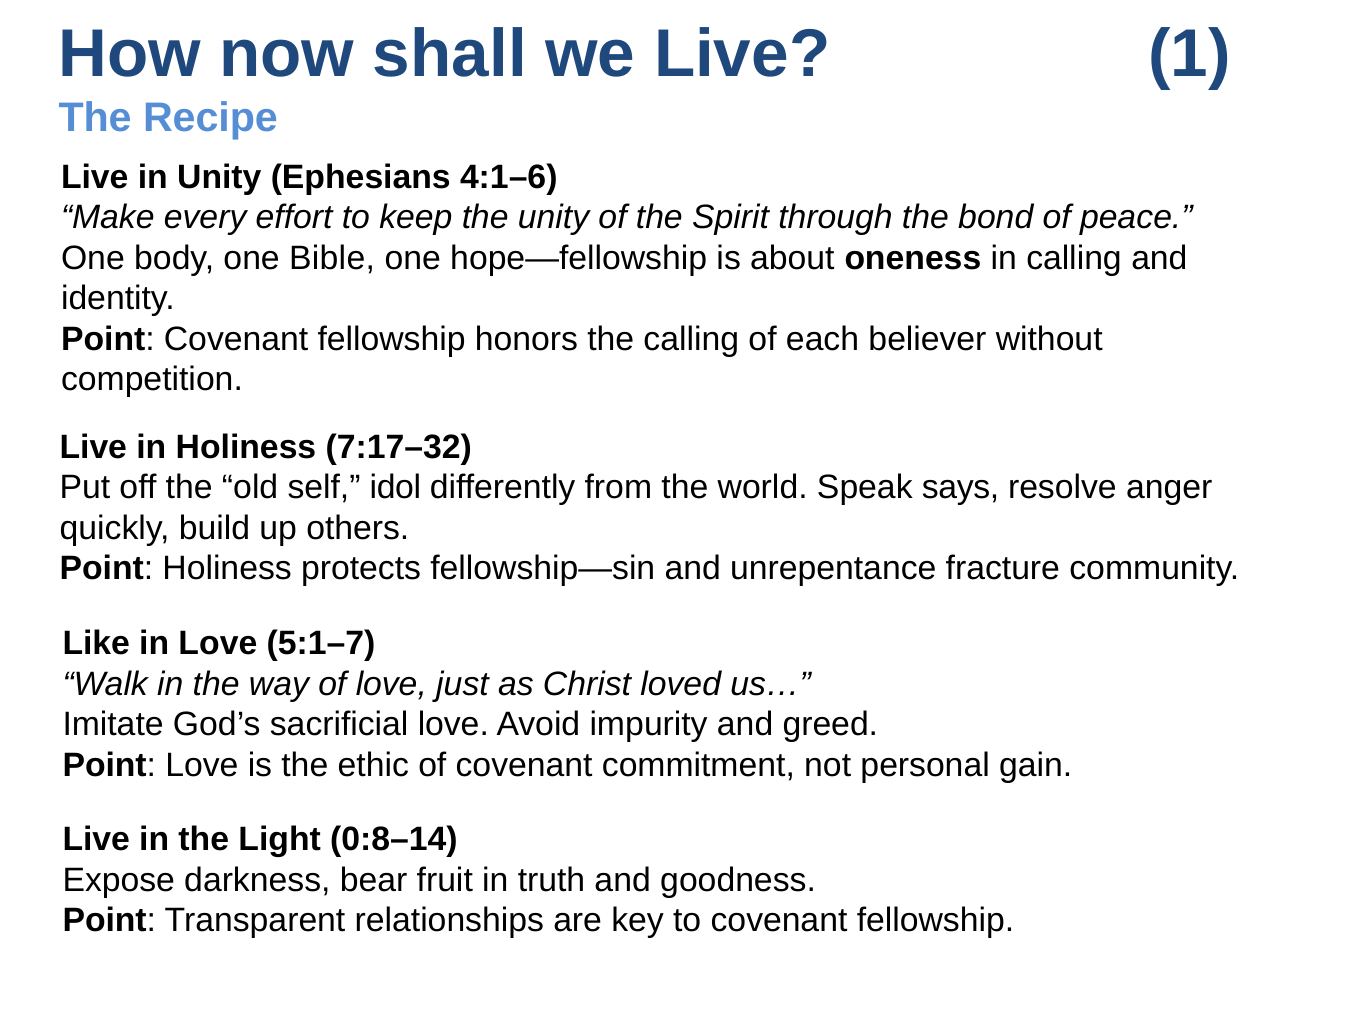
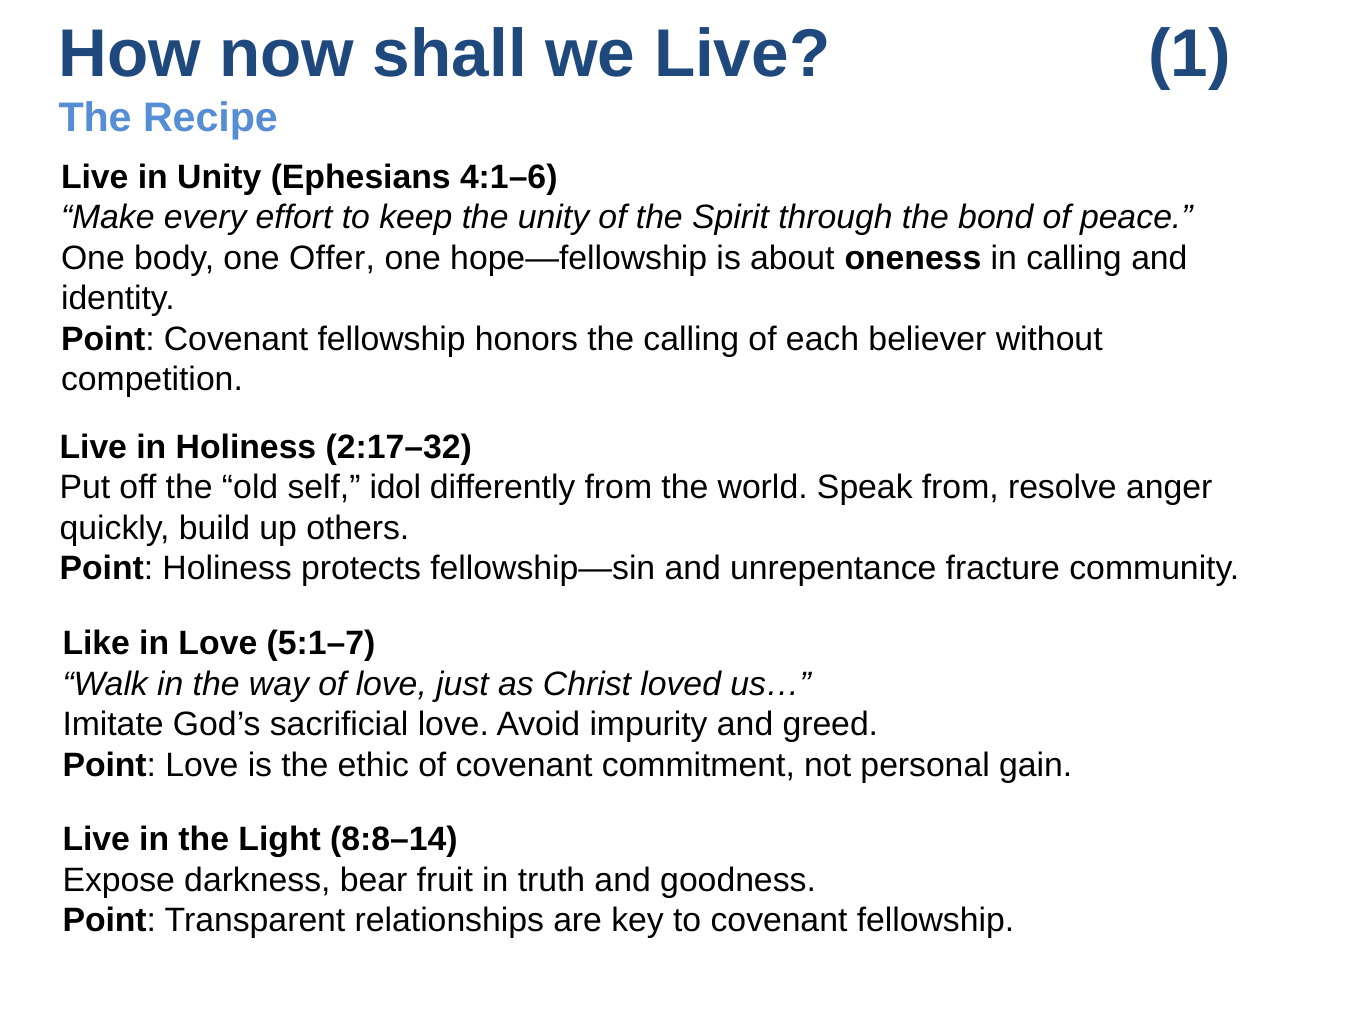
Bible: Bible -> Offer
7:17–32: 7:17–32 -> 2:17–32
Speak says: says -> from
0:8–14: 0:8–14 -> 8:8–14
